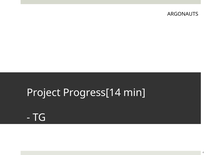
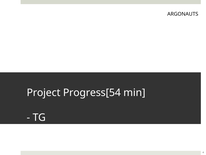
Progress[14: Progress[14 -> Progress[54
